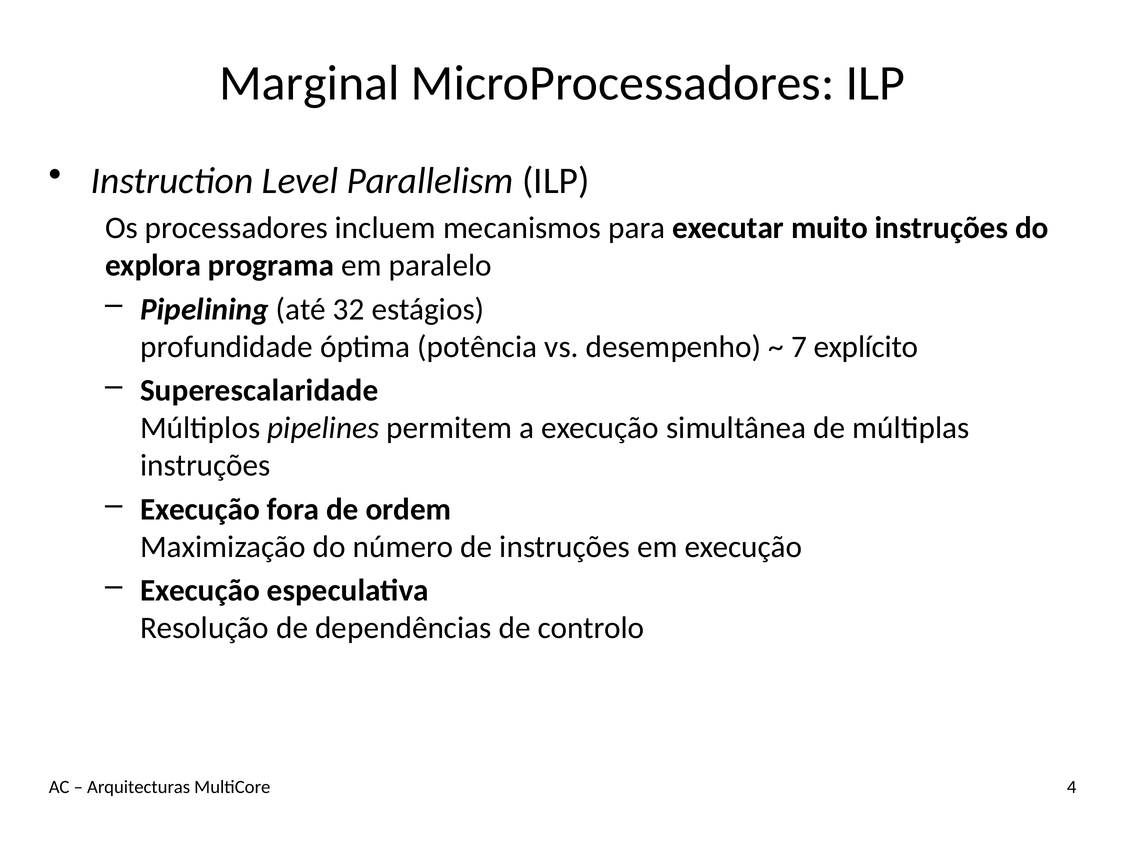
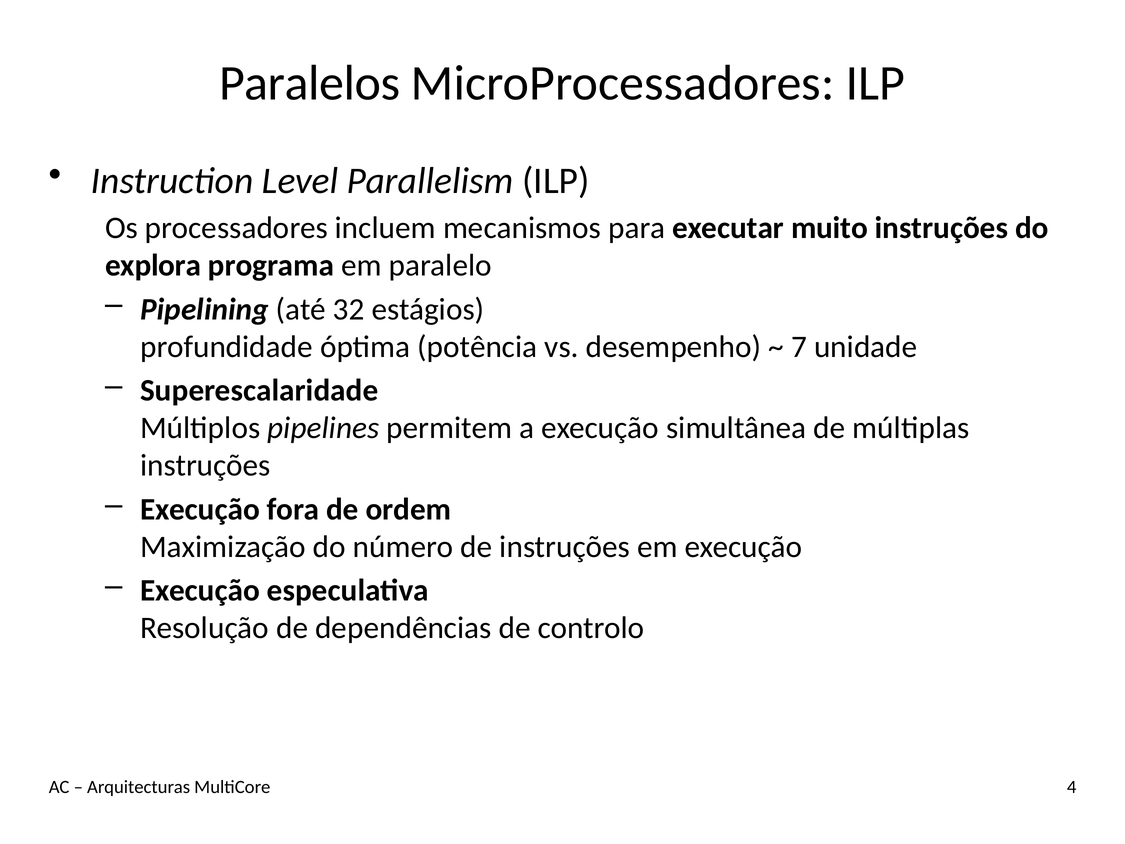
Marginal: Marginal -> Paralelos
explícito: explícito -> unidade
